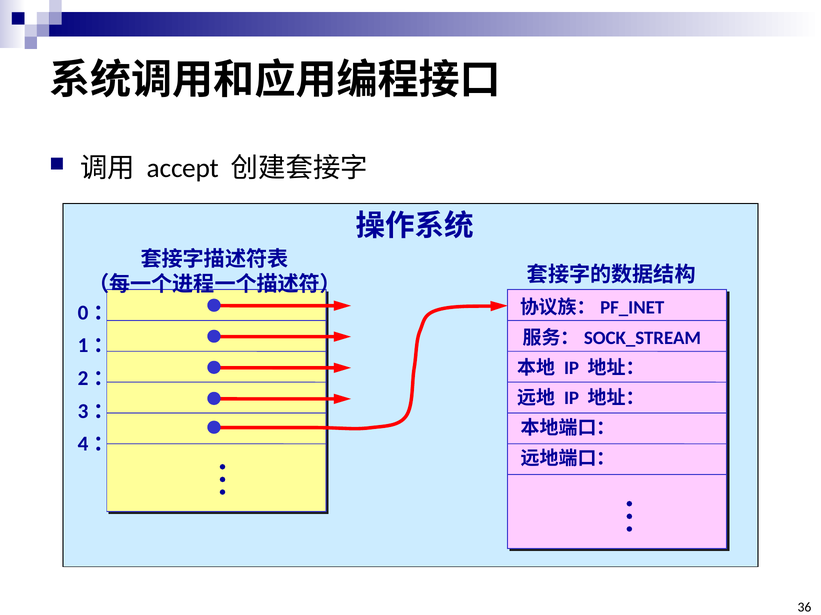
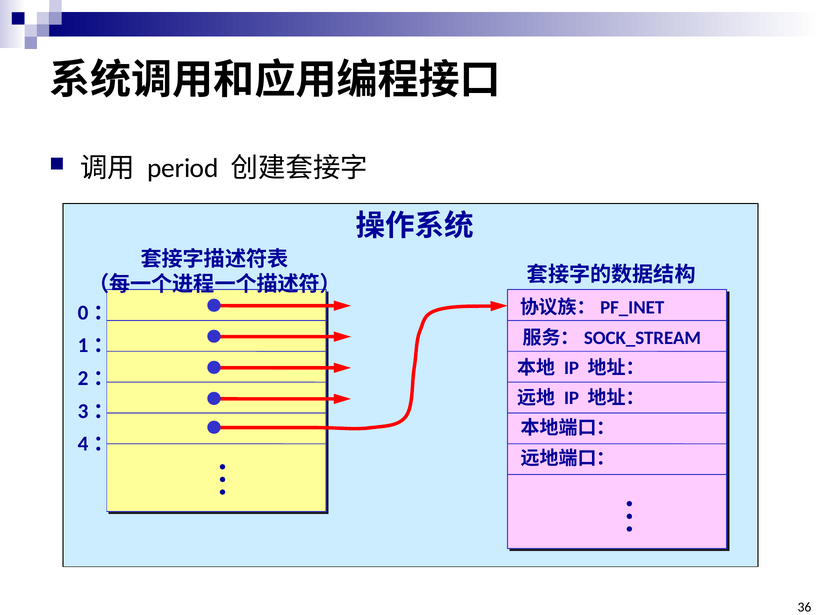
accept: accept -> period
